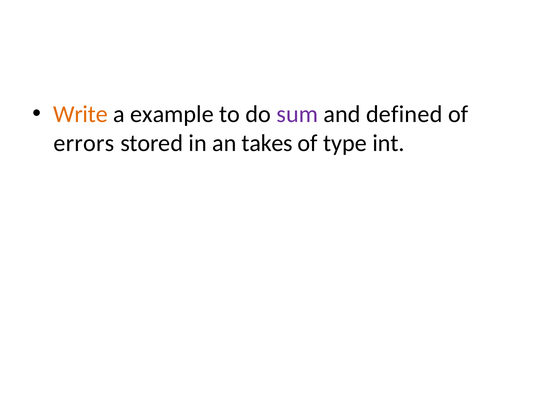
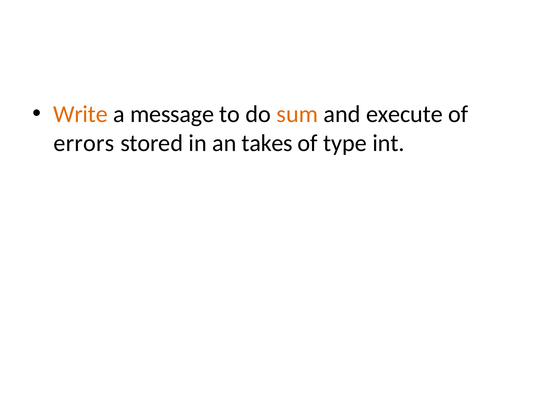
example: example -> message
sum colour: purple -> orange
defined: defined -> execute
